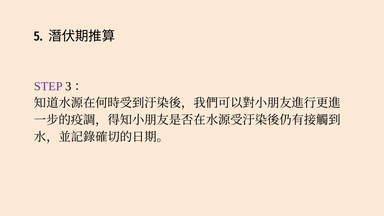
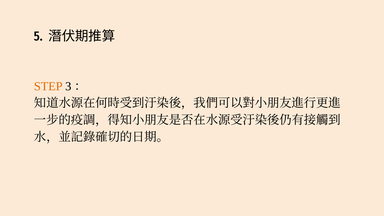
STEP colour: purple -> orange
